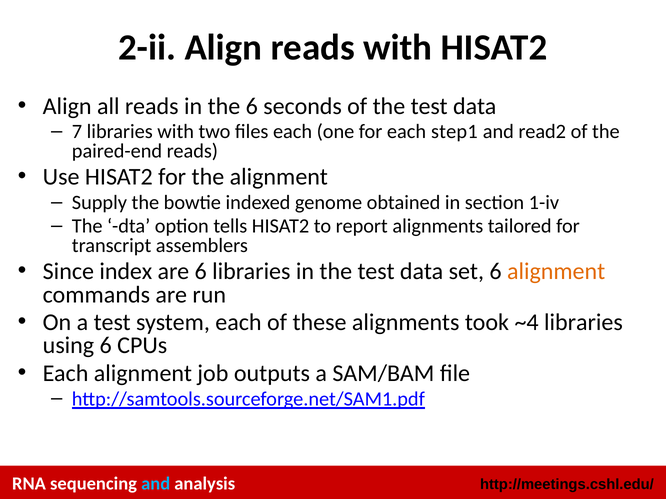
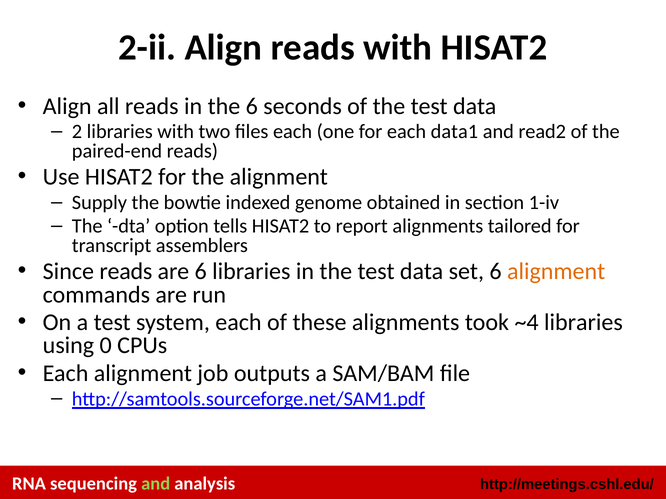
7: 7 -> 2
step1: step1 -> data1
Since index: index -> reads
using 6: 6 -> 0
and at (156, 484) colour: light blue -> light green
